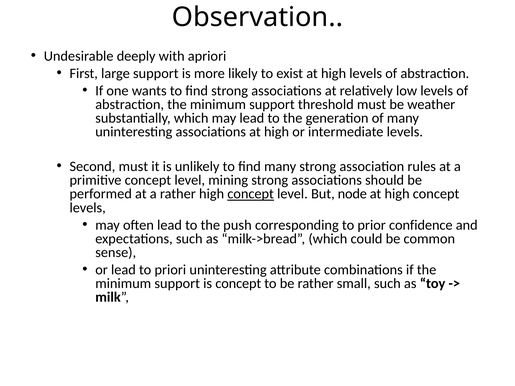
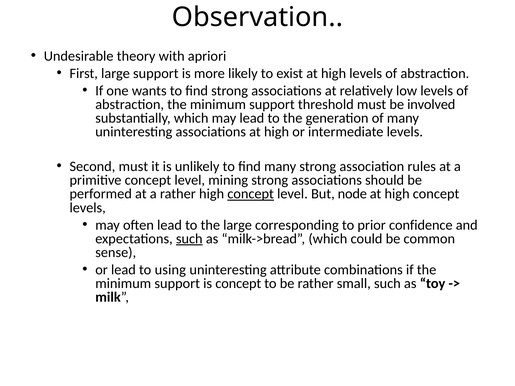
deeply: deeply -> theory
weather: weather -> involved
the push: push -> large
such at (189, 239) underline: none -> present
priori: priori -> using
